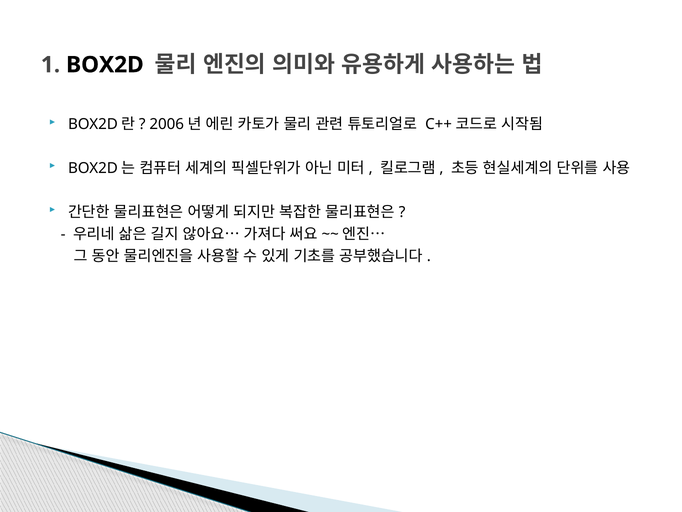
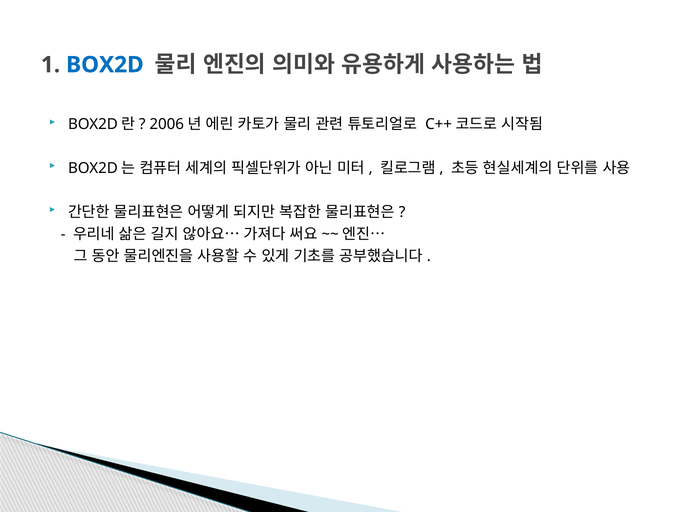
BOX2D colour: black -> blue
